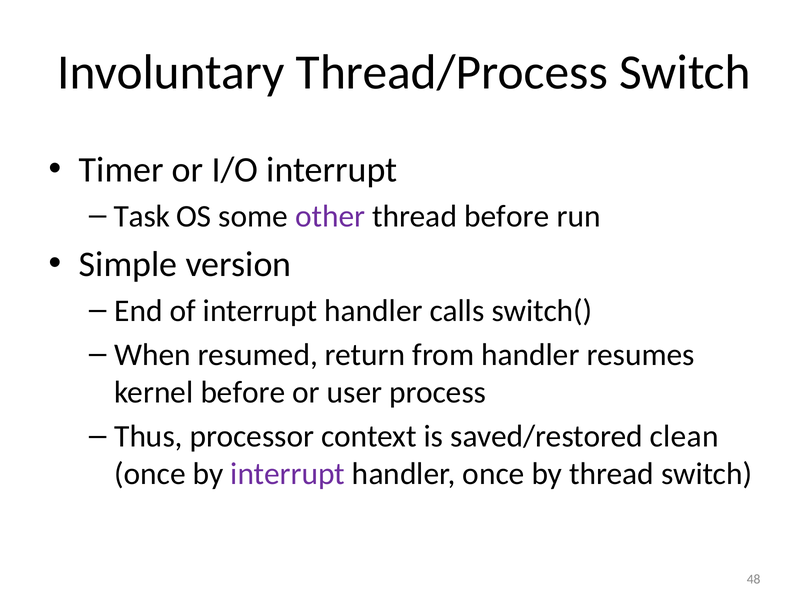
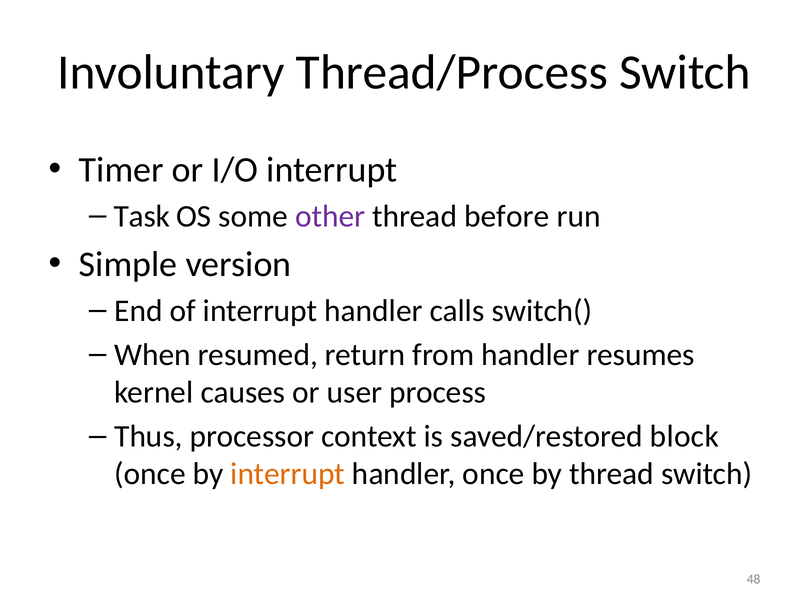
kernel before: before -> causes
clean: clean -> block
interrupt at (288, 474) colour: purple -> orange
